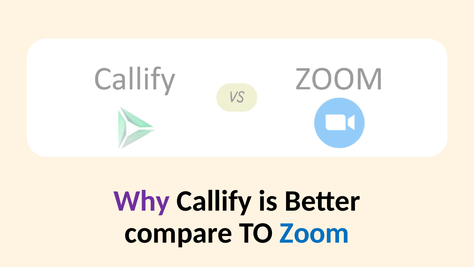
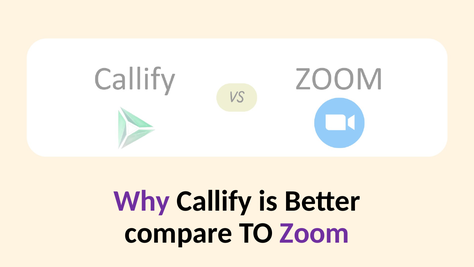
Zoom colour: blue -> purple
